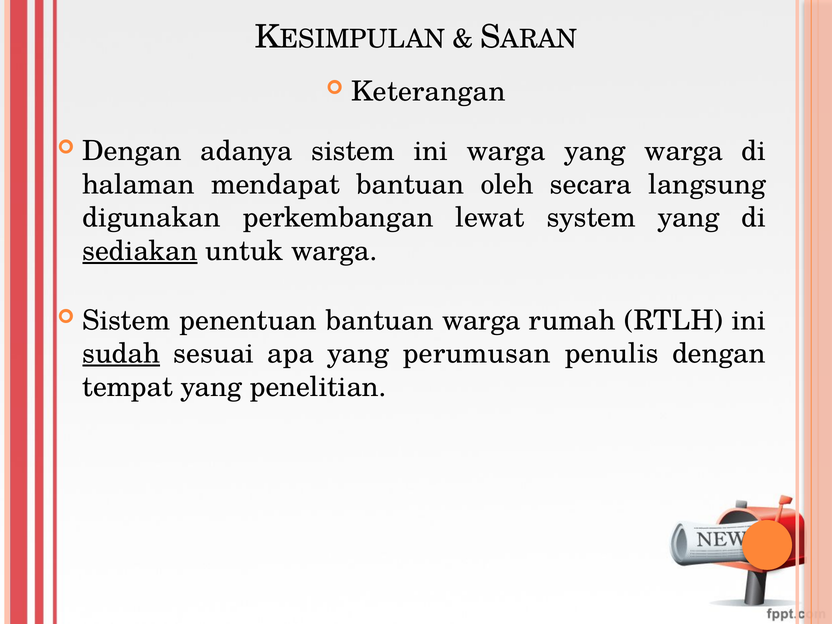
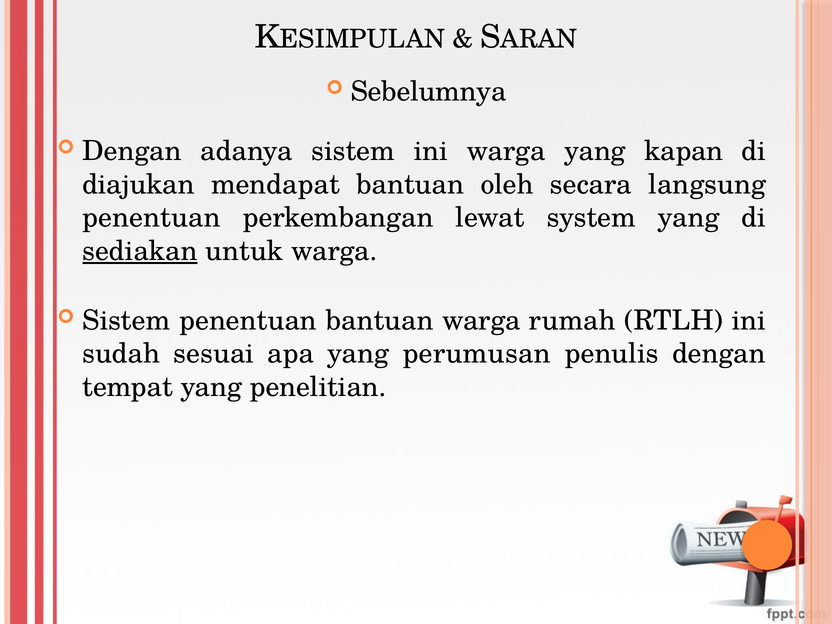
Keterangan: Keterangan -> Sebelumnya
yang warga: warga -> kapan
halaman: halaman -> diajukan
digunakan at (152, 218): digunakan -> penentuan
sudah underline: present -> none
